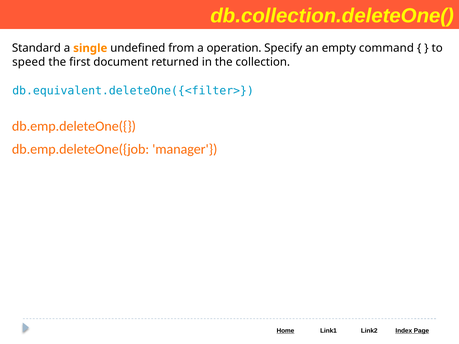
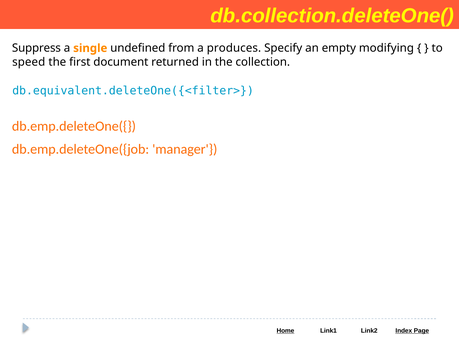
Standard: Standard -> Suppress
operation: operation -> produces
command: command -> modifying
